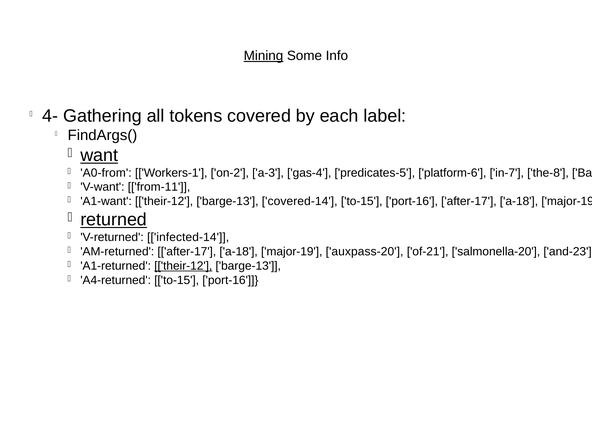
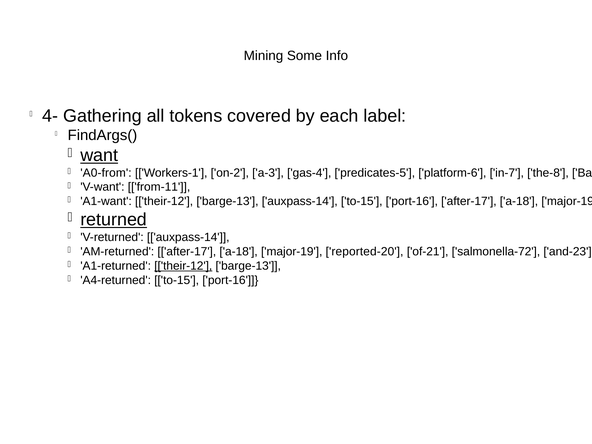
Mining underline: present -> none
barge-13 covered-14: covered-14 -> auxpass-14
V-returned infected-14: infected-14 -> auxpass-14
auxpass-20: auxpass-20 -> reported-20
salmonella-20: salmonella-20 -> salmonella-72
